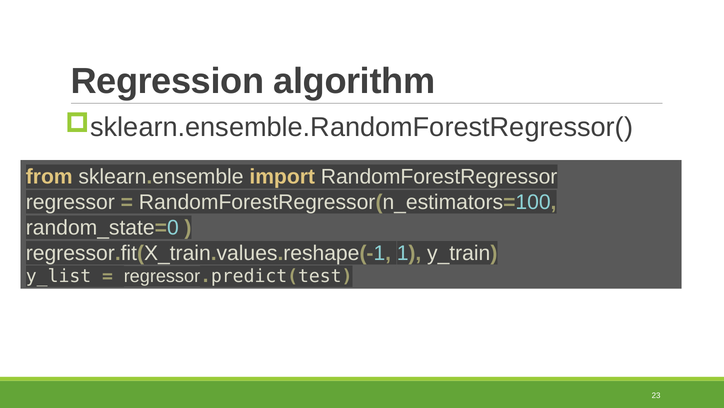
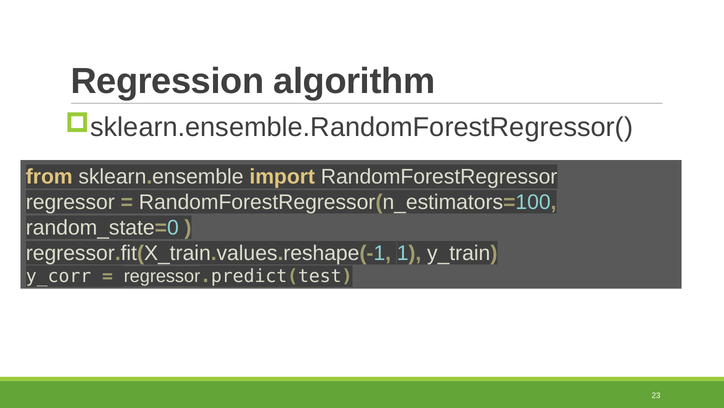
y_list: y_list -> y_corr
